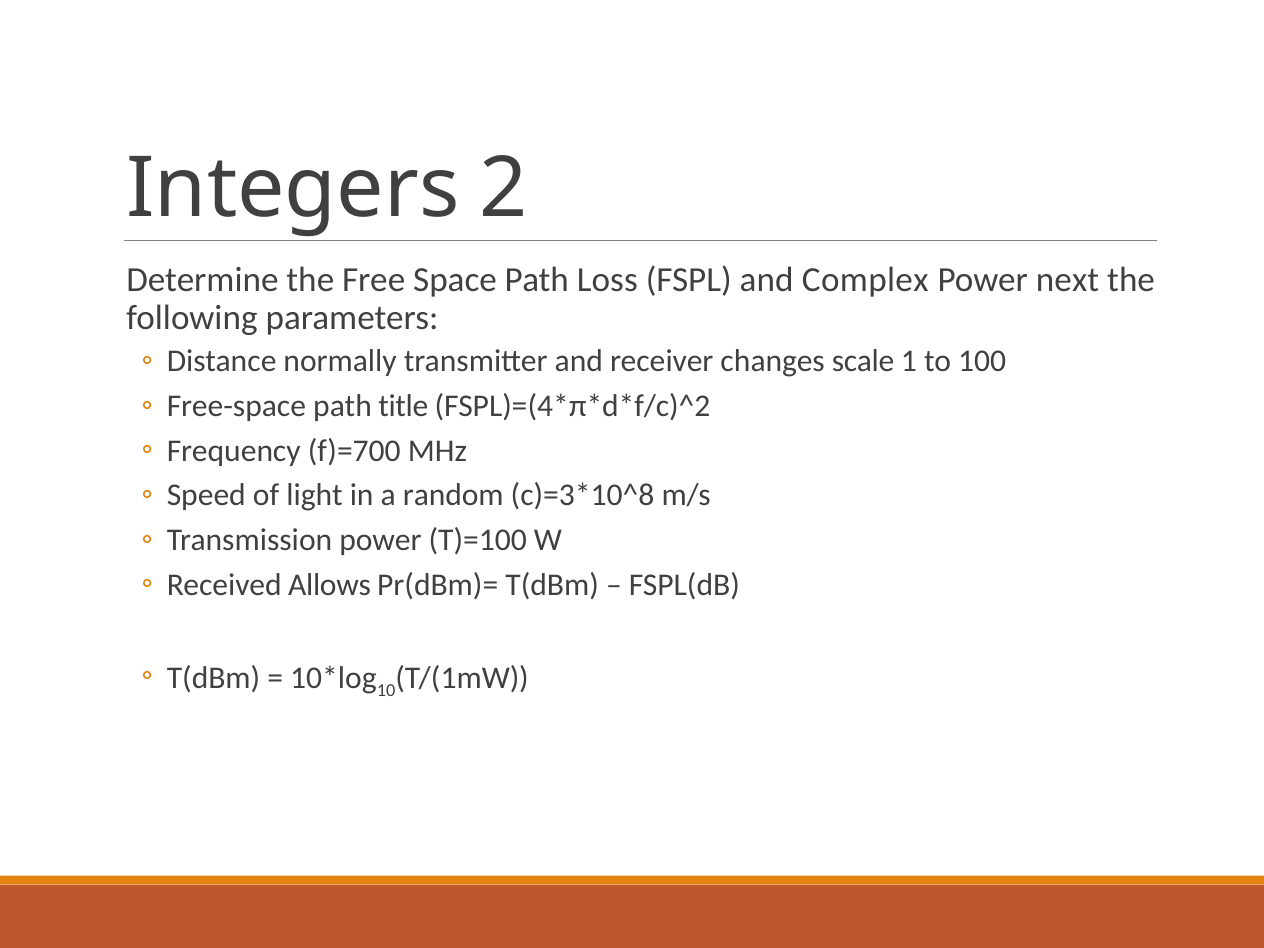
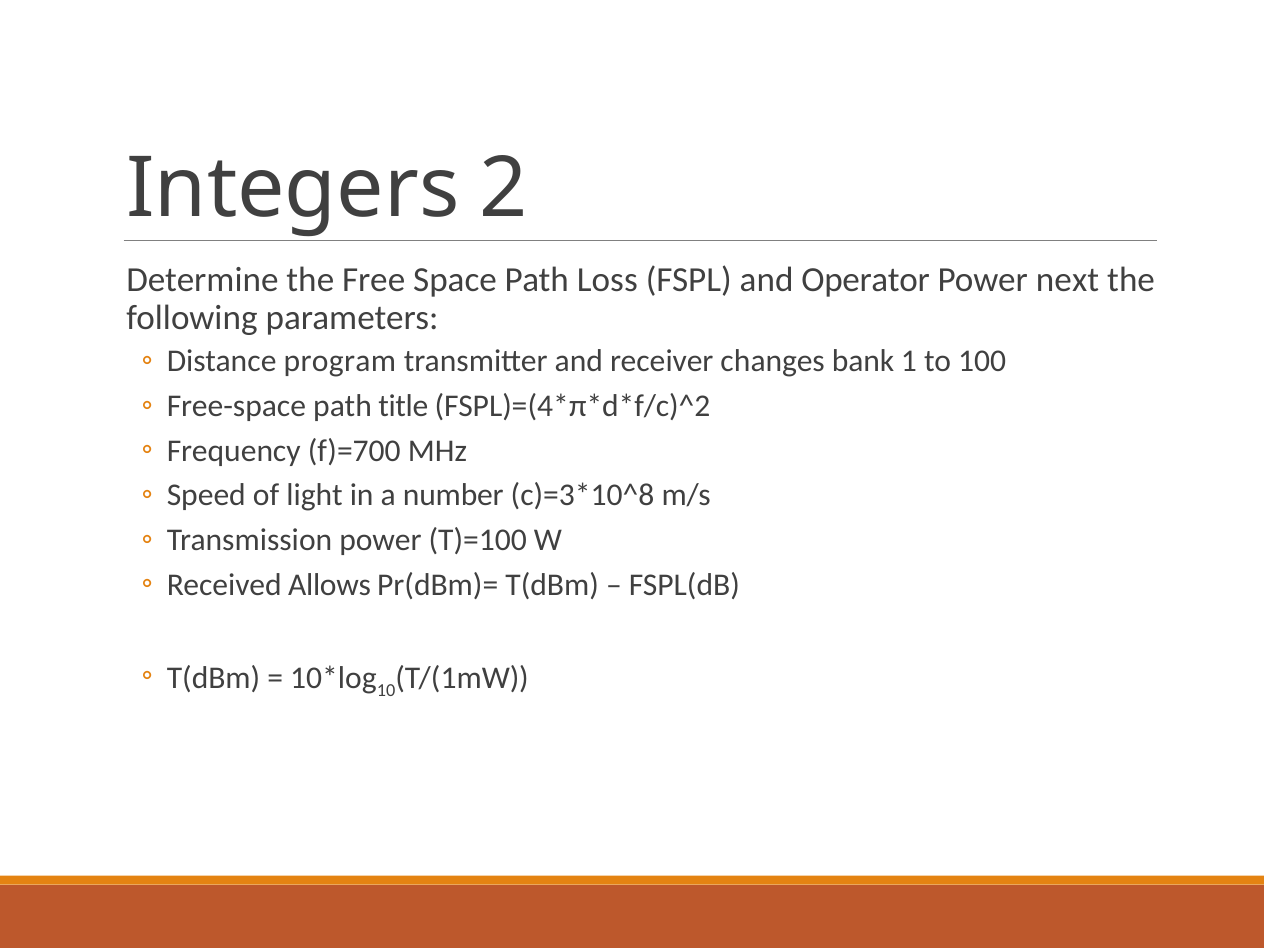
Complex: Complex -> Operator
normally: normally -> program
scale: scale -> bank
random: random -> number
